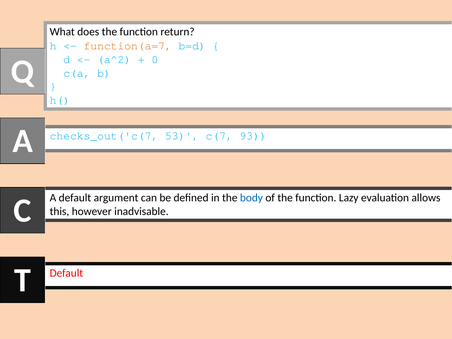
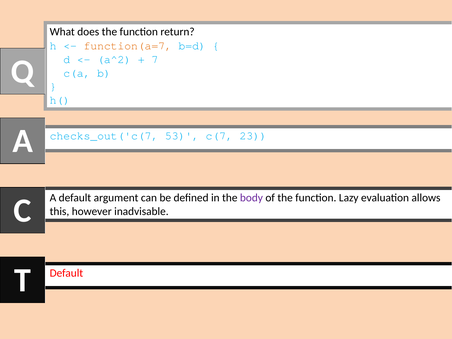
0: 0 -> 7
93: 93 -> 23
body colour: blue -> purple
